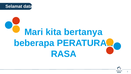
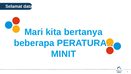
RASA: RASA -> MINIT
